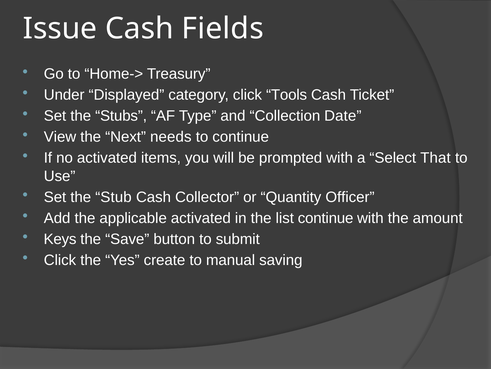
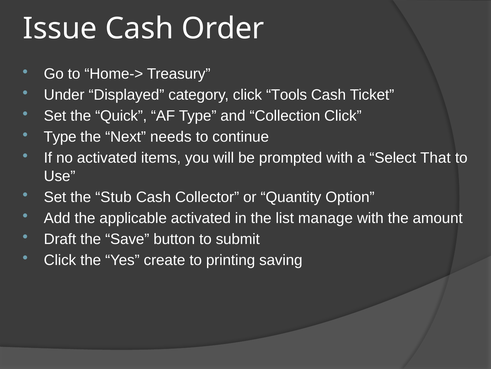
Fields: Fields -> Order
Stubs: Stubs -> Quick
Collection Date: Date -> Click
View at (60, 137): View -> Type
Officer: Officer -> Option
list continue: continue -> manage
Keys: Keys -> Draft
manual: manual -> printing
